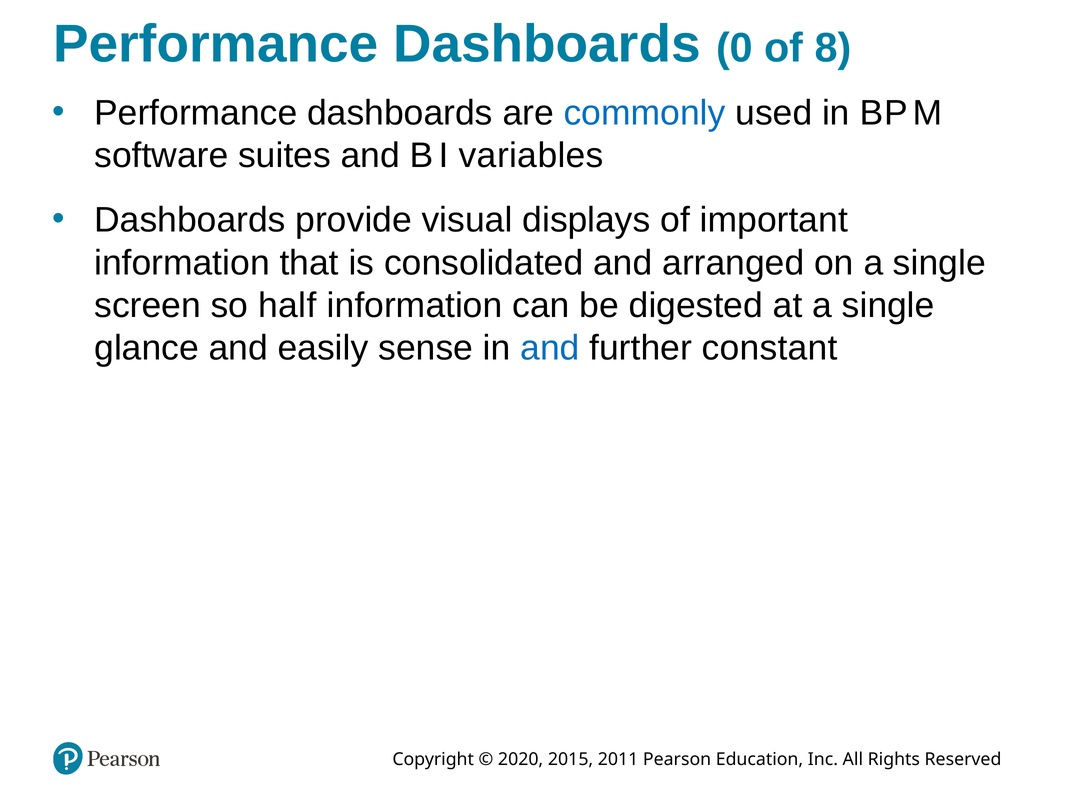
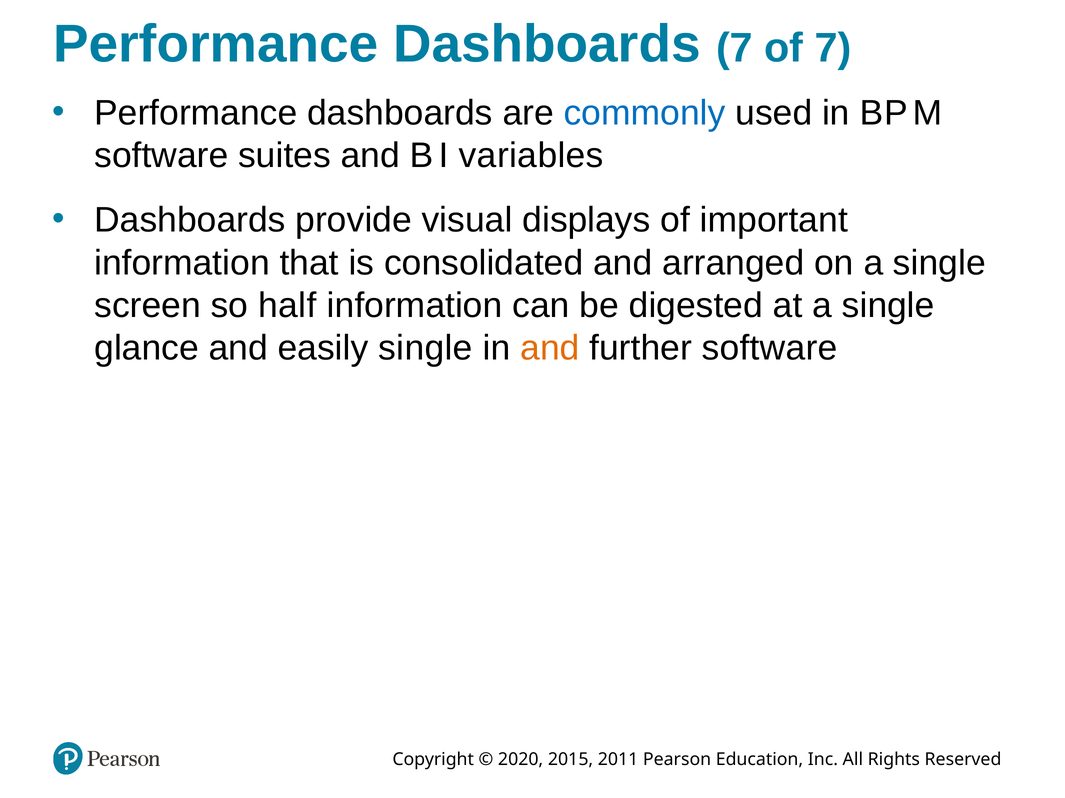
Dashboards 0: 0 -> 7
of 8: 8 -> 7
easily sense: sense -> single
and at (550, 348) colour: blue -> orange
further constant: constant -> software
